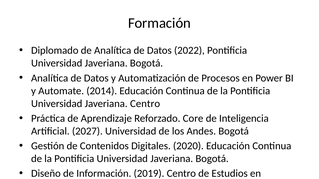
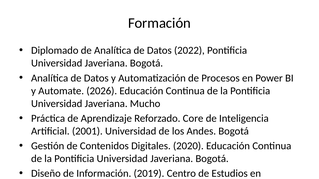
Automate 2014: 2014 -> 2026
Javeriana Centro: Centro -> Mucho
2027: 2027 -> 2001
